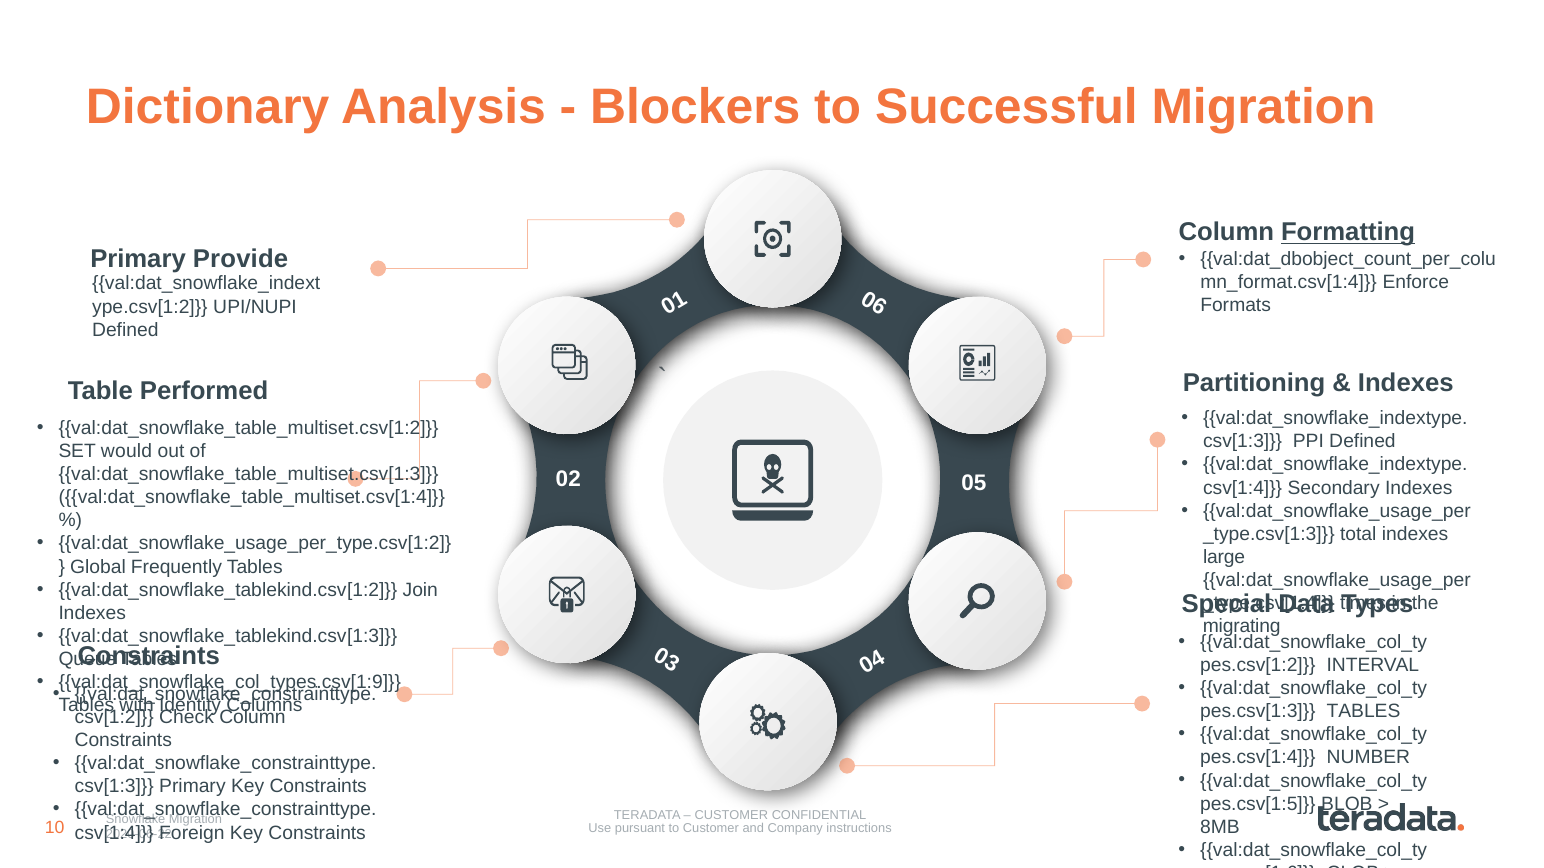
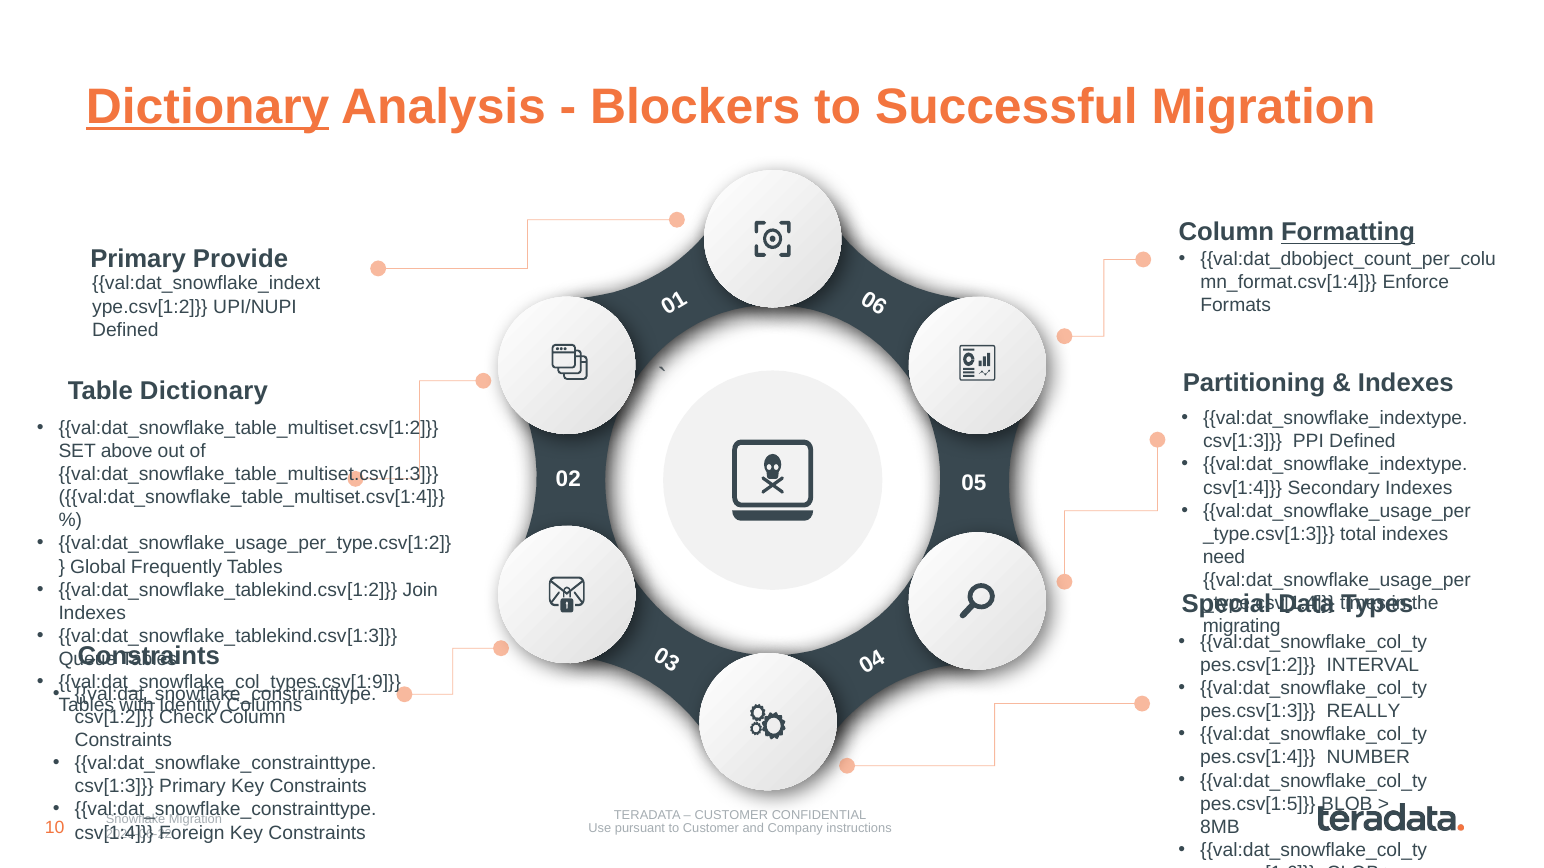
Dictionary at (208, 108) underline: none -> present
Table Performed: Performed -> Dictionary
would: would -> above
large: large -> need
TABLES at (1364, 712): TABLES -> REALLY
